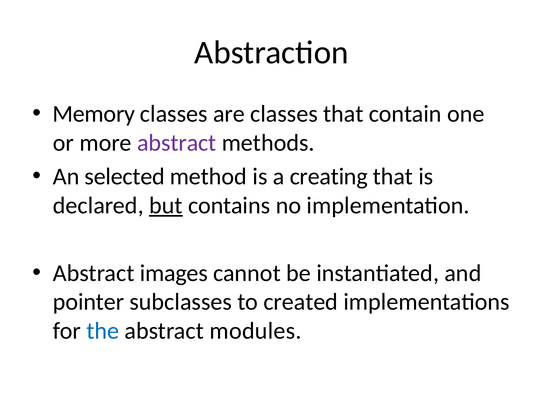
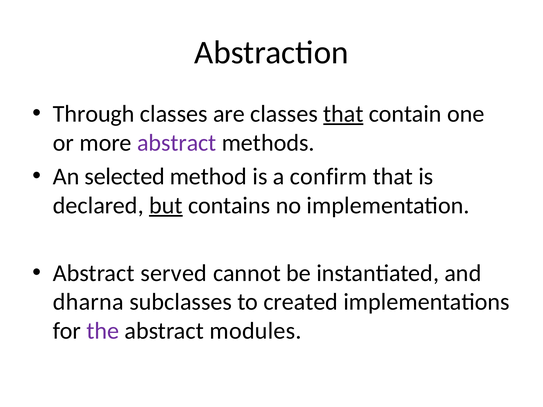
Memory: Memory -> Through
that at (343, 114) underline: none -> present
creating: creating -> confirm
images: images -> served
pointer: pointer -> dharna
the colour: blue -> purple
